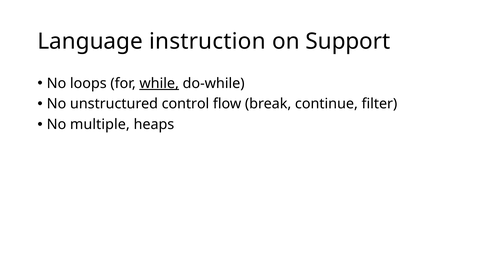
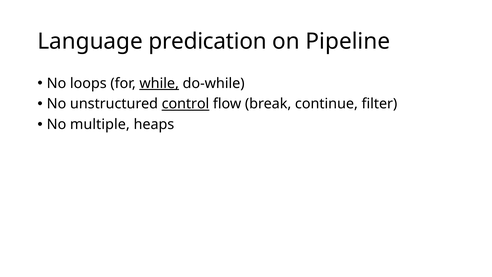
instruction: instruction -> predication
Support: Support -> Pipeline
control underline: none -> present
